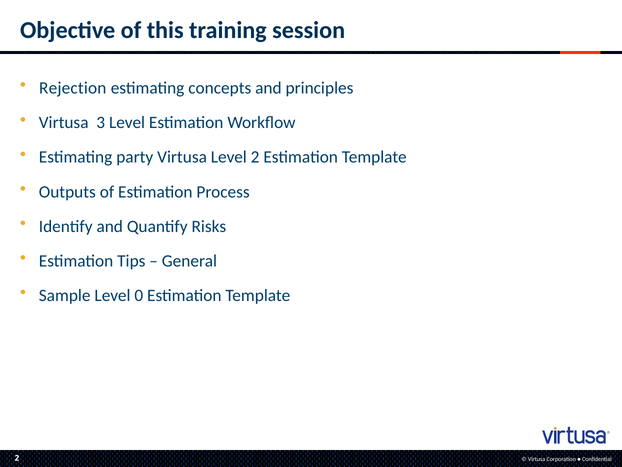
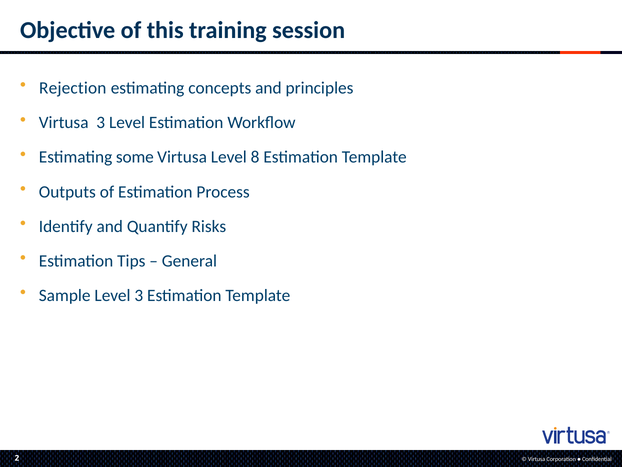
party: party -> some
Level 2: 2 -> 8
Level 0: 0 -> 3
